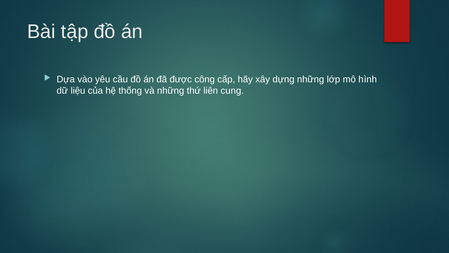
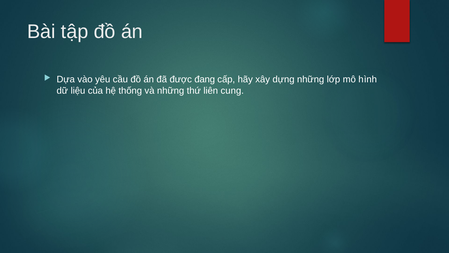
công: công -> đang
